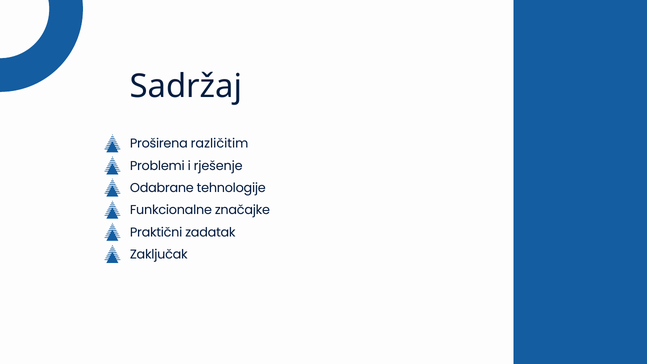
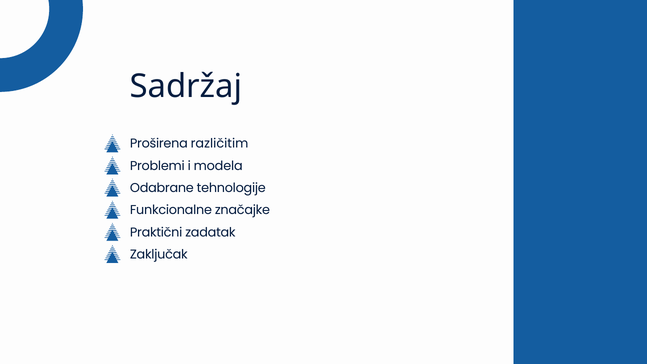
rješenje: rješenje -> modela
